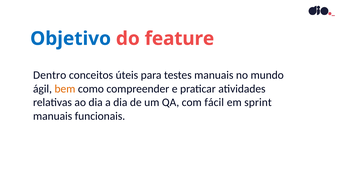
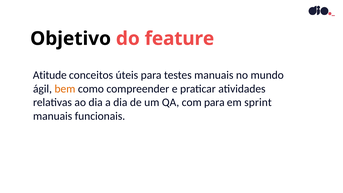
Objetivo colour: blue -> black
Dentro: Dentro -> Atitude
com fácil: fácil -> para
